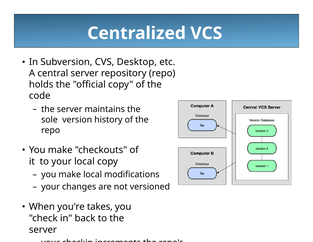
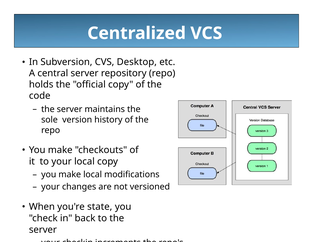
takes: takes -> state
